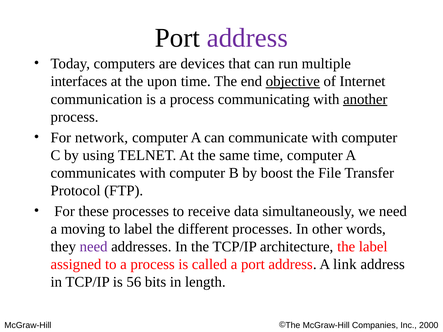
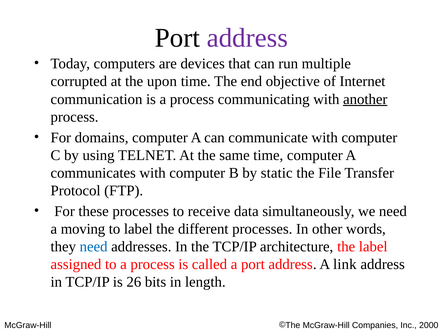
interfaces: interfaces -> corrupted
objective underline: present -> none
network: network -> domains
boost: boost -> static
need at (94, 247) colour: purple -> blue
56: 56 -> 26
